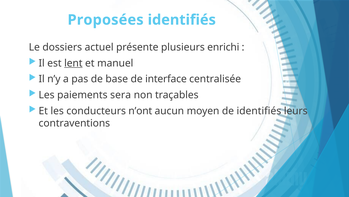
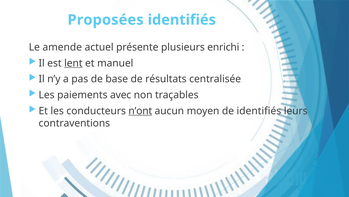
dossiers: dossiers -> amende
interface: interface -> résultats
sera: sera -> avec
n’ont underline: none -> present
